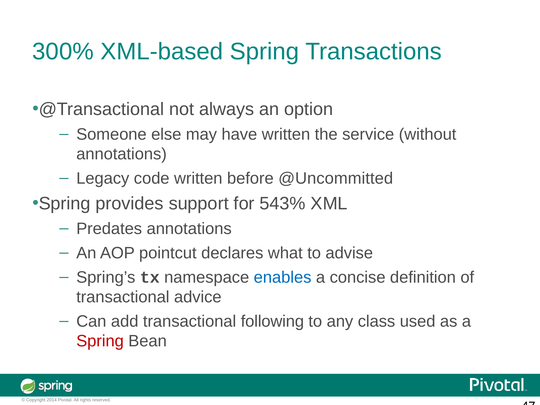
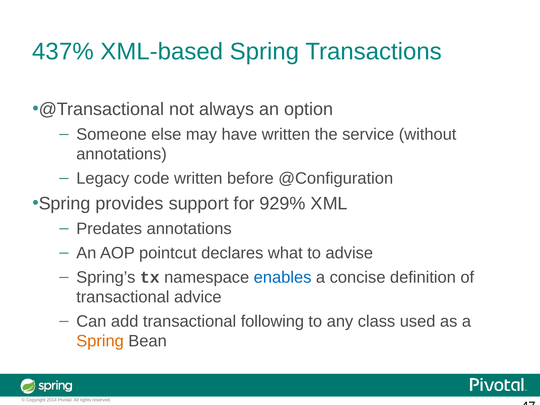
300%: 300% -> 437%
@Uncommitted: @Uncommitted -> @Configuration
543%: 543% -> 929%
Spring at (100, 341) colour: red -> orange
